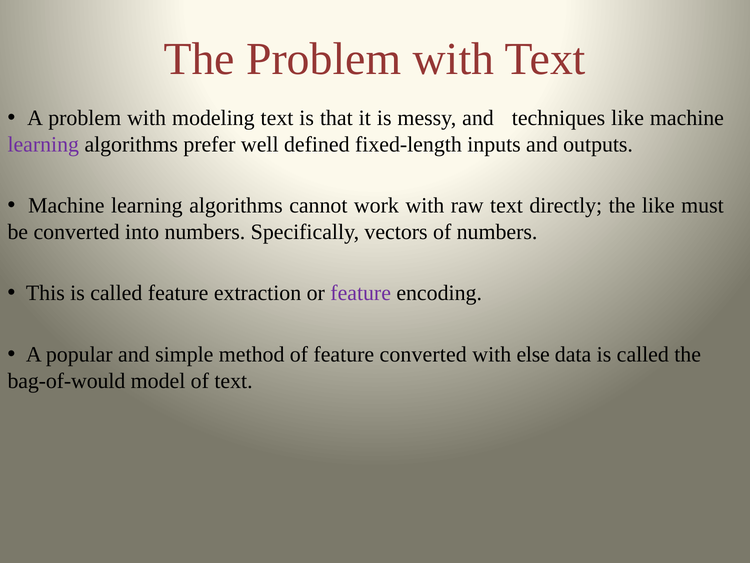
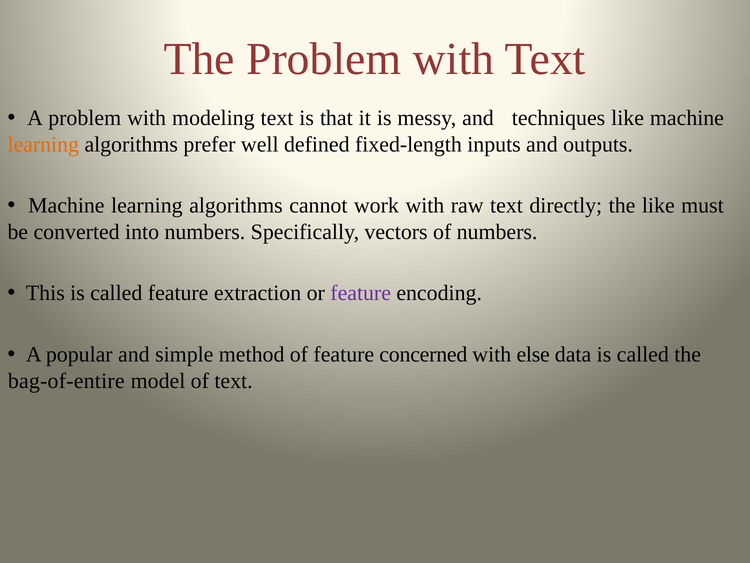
learning at (43, 144) colour: purple -> orange
feature converted: converted -> concerned
bag-of-would: bag-of-would -> bag-of-entire
